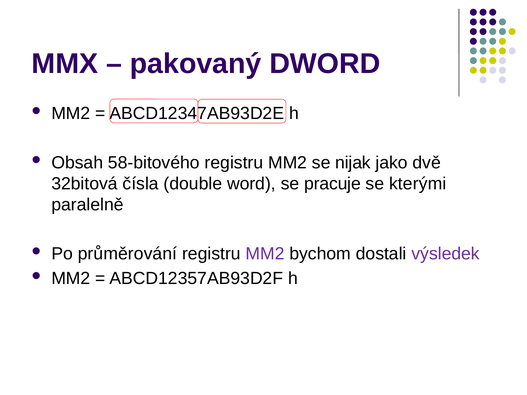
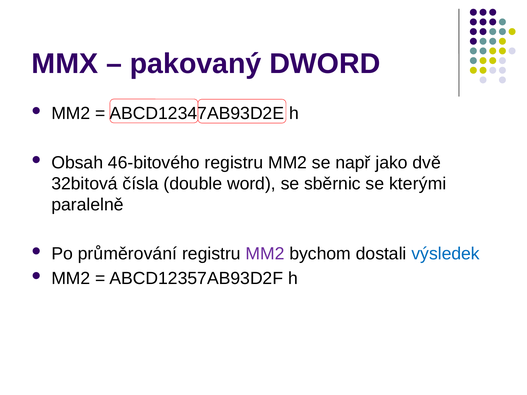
58-bitového: 58-bitového -> 46-bitového
nijak: nijak -> např
pracuje: pracuje -> sběrnic
výsledek colour: purple -> blue
